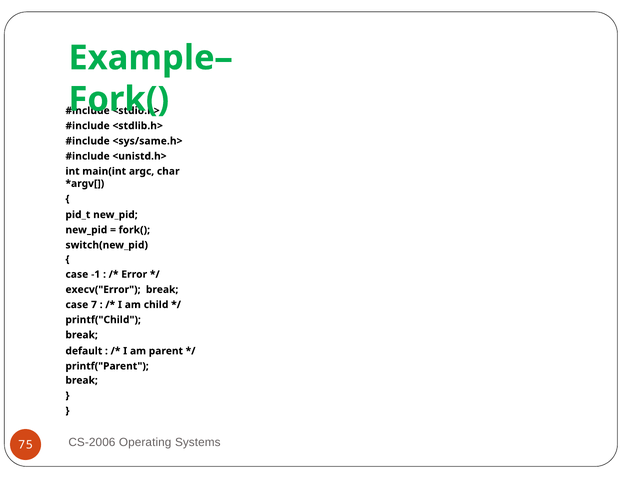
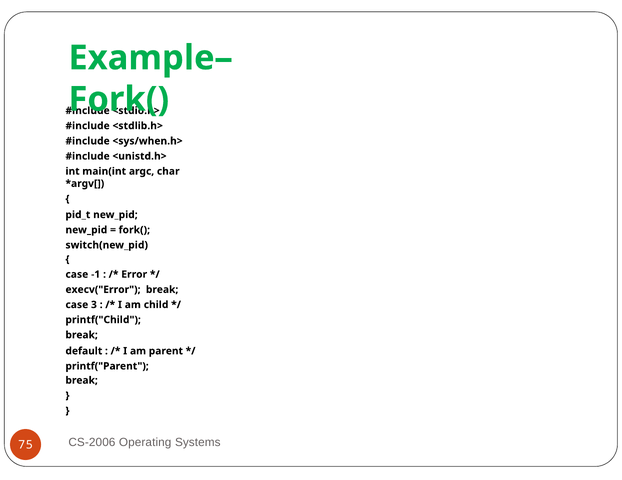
<sys/same.h>: <sys/same.h> -> <sys/when.h>
7: 7 -> 3
